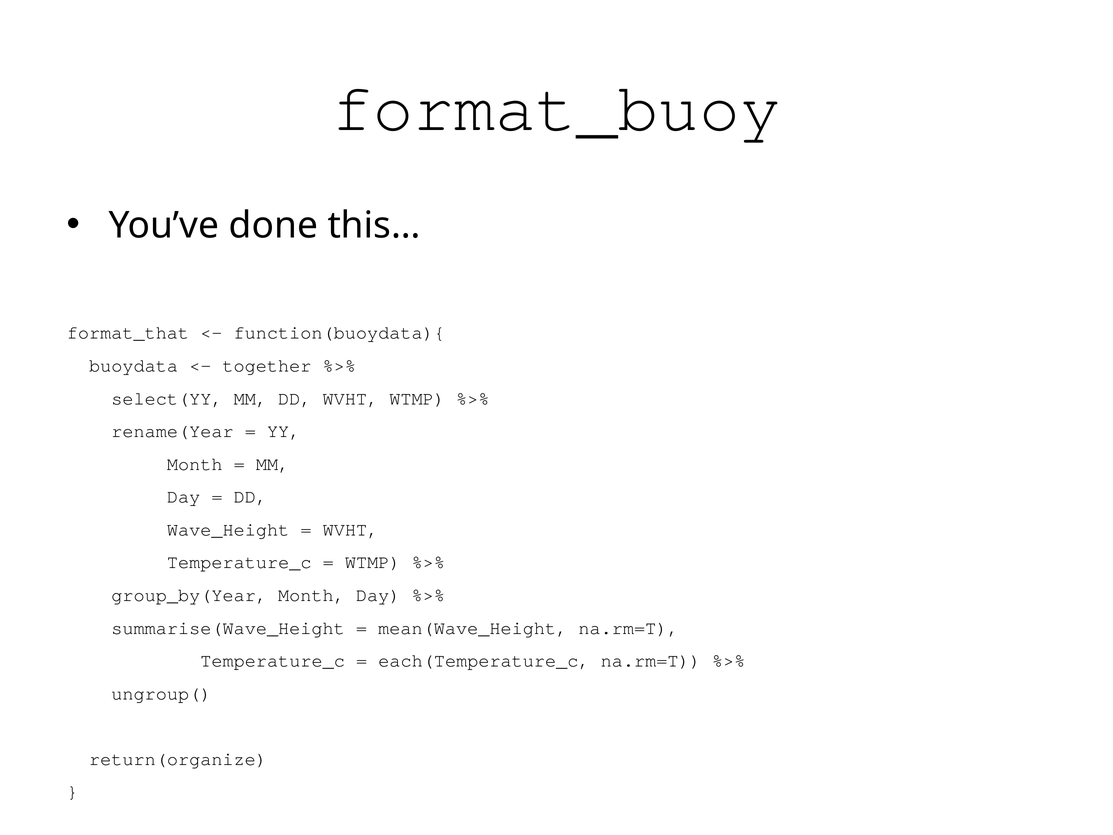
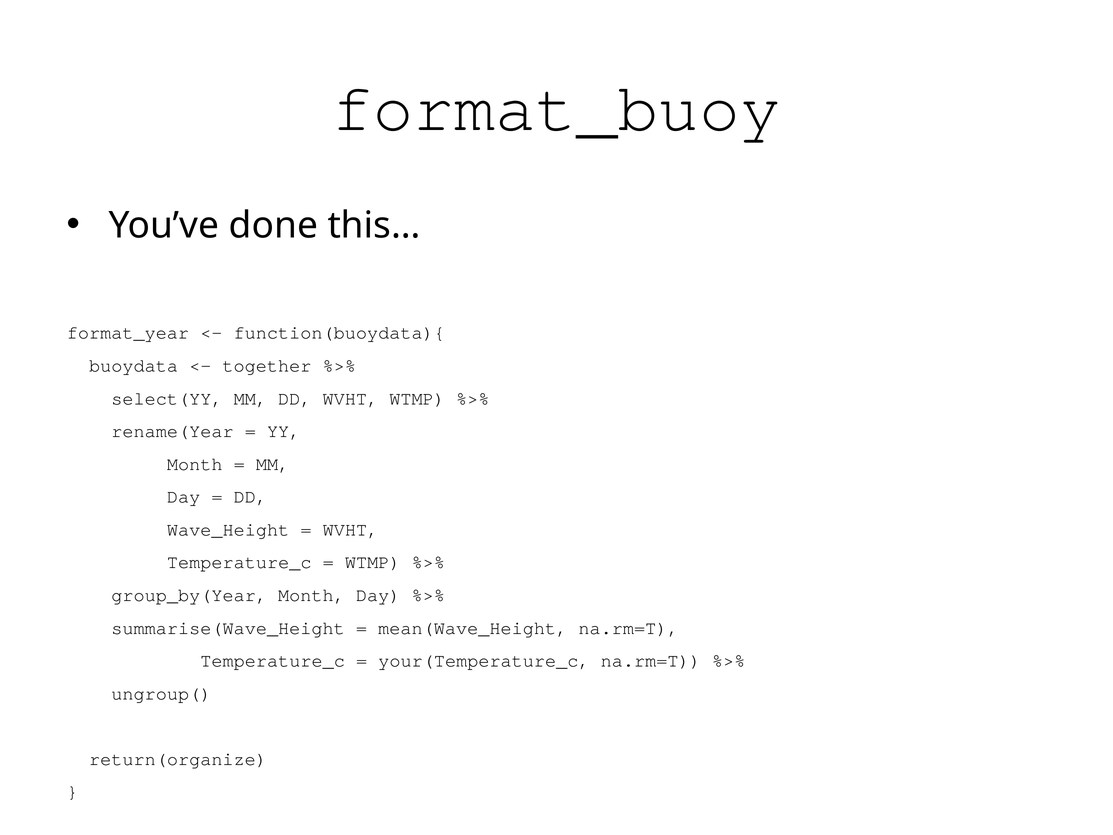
format_that: format_that -> format_year
each(Temperature_c: each(Temperature_c -> your(Temperature_c
